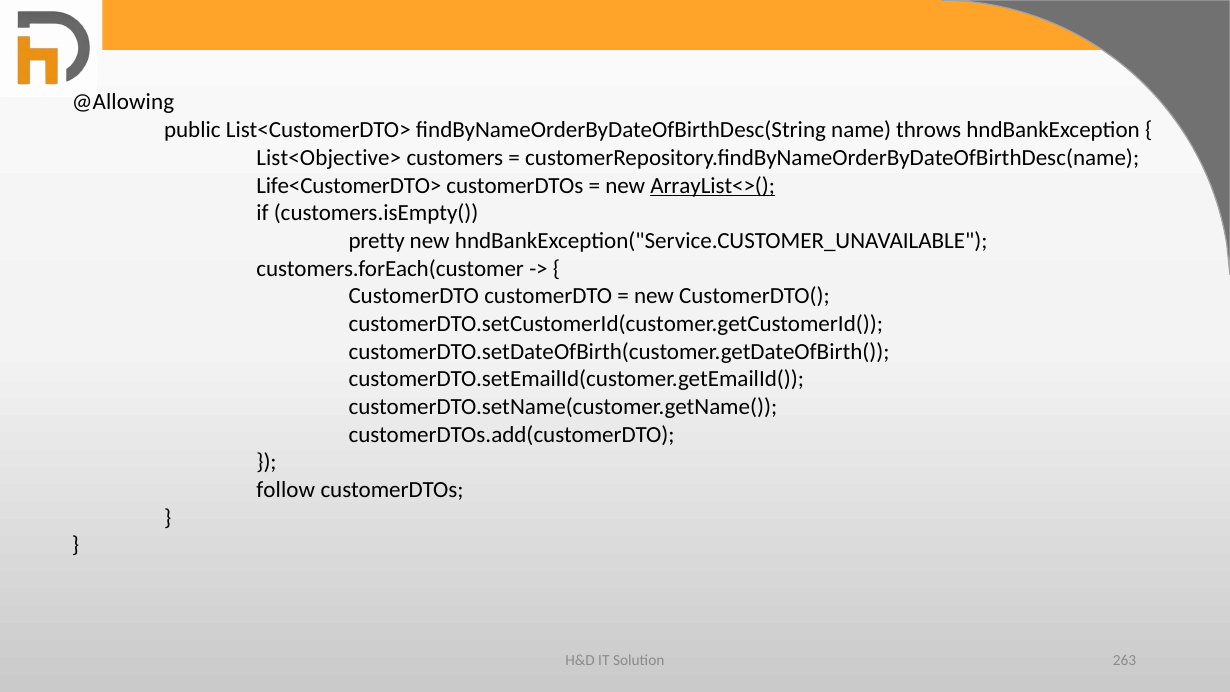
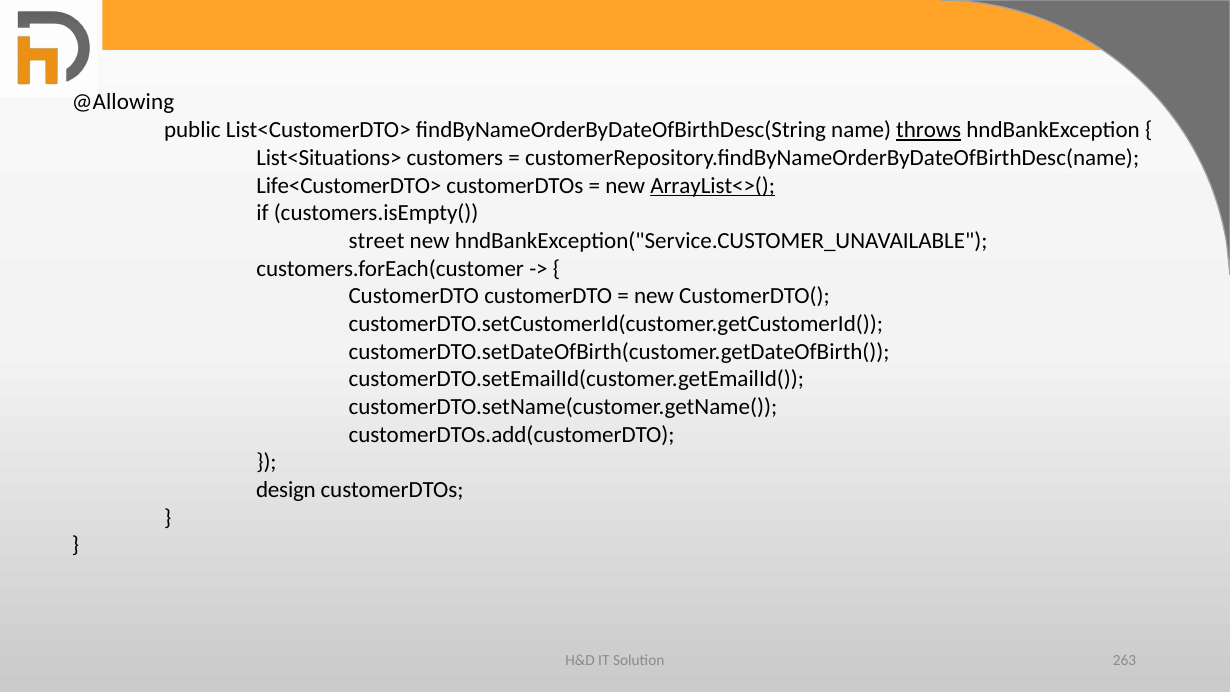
throws underline: none -> present
List<Objective>: List<Objective> -> List<Situations>
pretty: pretty -> street
follow: follow -> design
